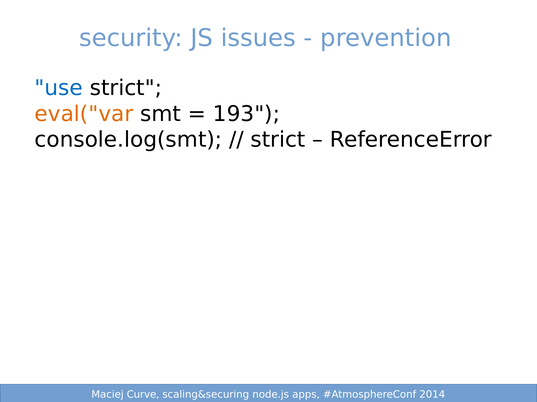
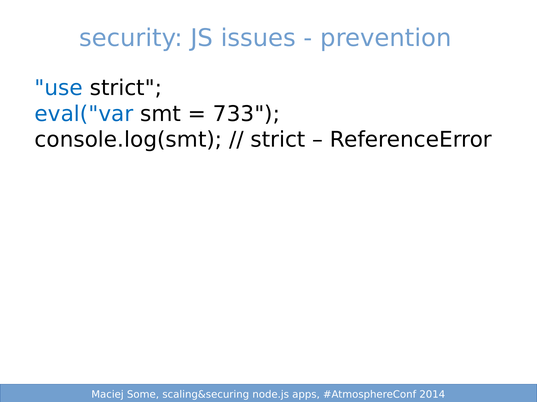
eval("var colour: orange -> blue
193: 193 -> 733
Curve: Curve -> Some
